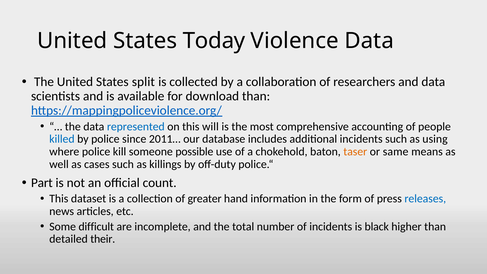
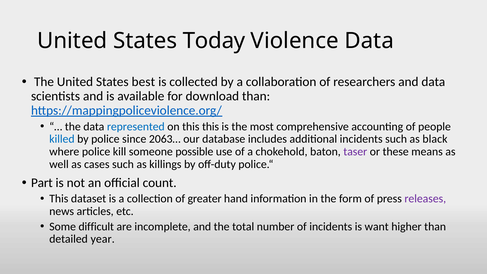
split: split -> best
this will: will -> this
2011…: 2011… -> 2063…
using: using -> black
taser colour: orange -> purple
same: same -> these
releases colour: blue -> purple
black: black -> want
their: their -> year
